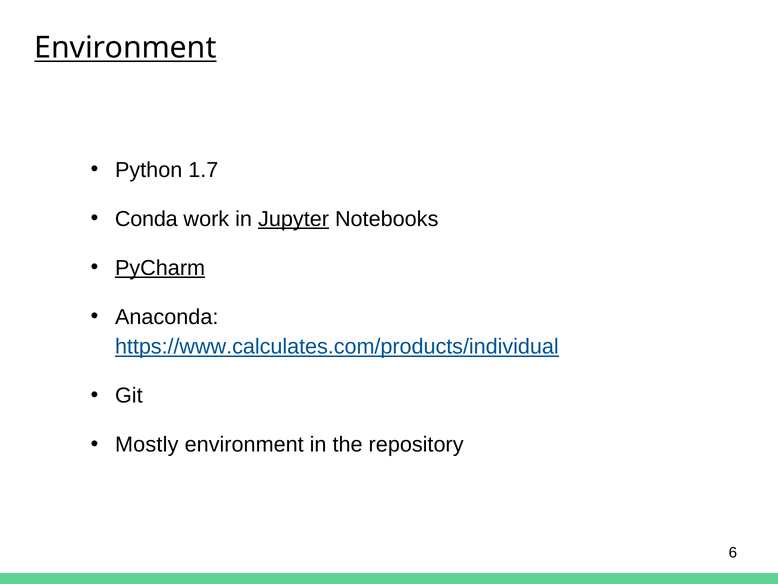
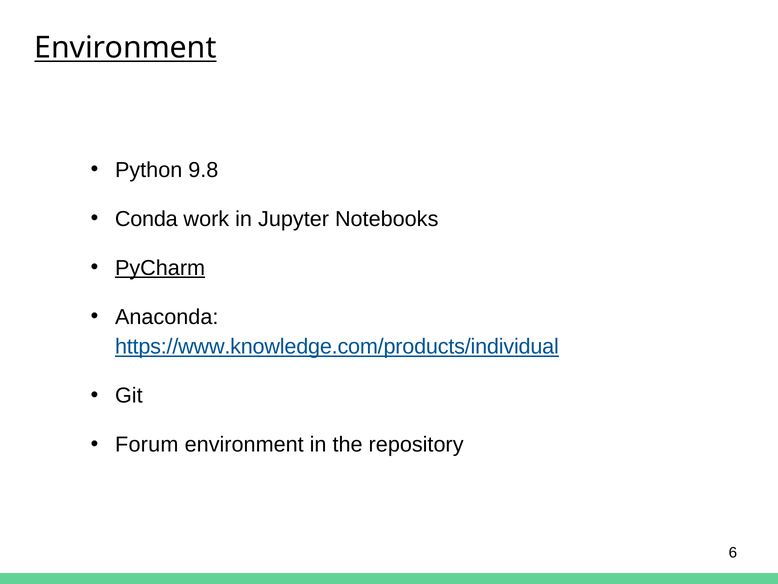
1.7: 1.7 -> 9.8
Jupyter underline: present -> none
https://www.calculates.com/products/individual: https://www.calculates.com/products/individual -> https://www.knowledge.com/products/individual
Mostly: Mostly -> Forum
